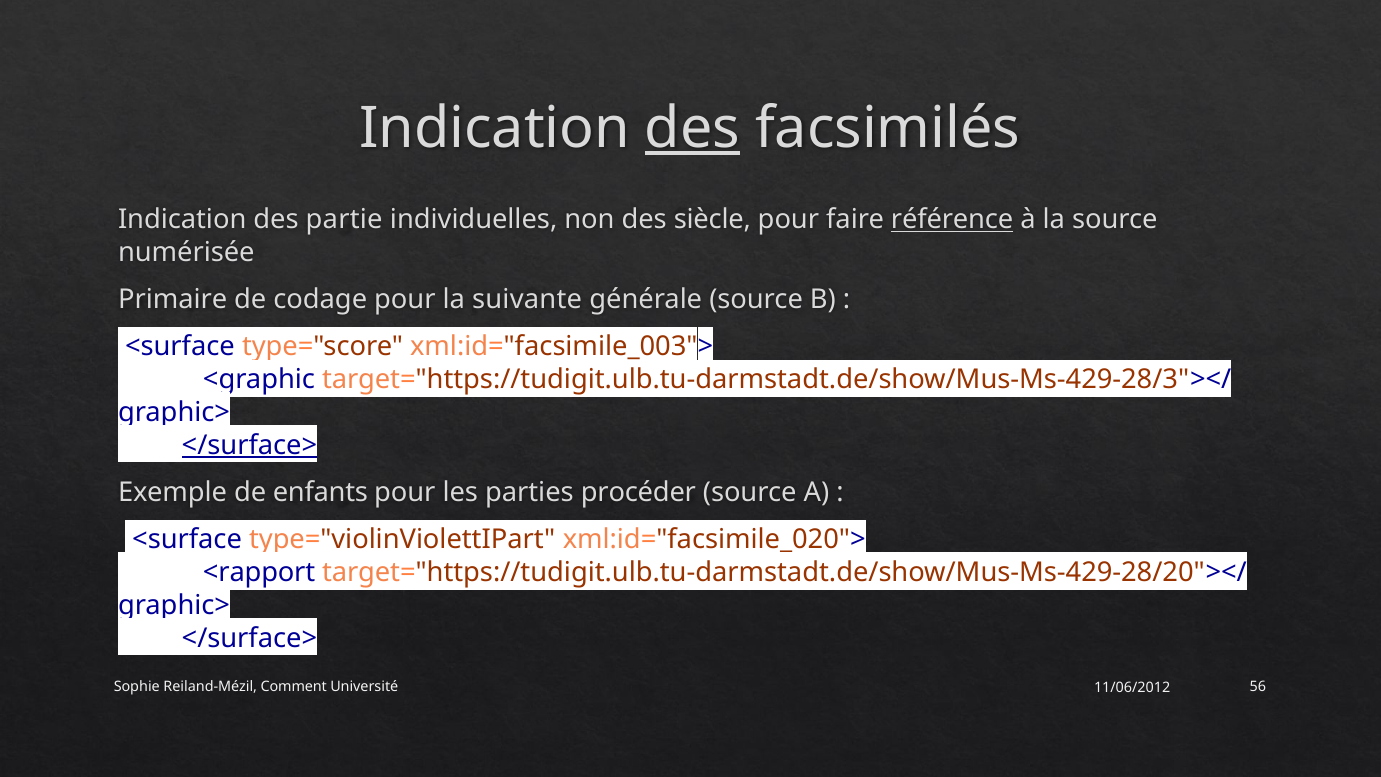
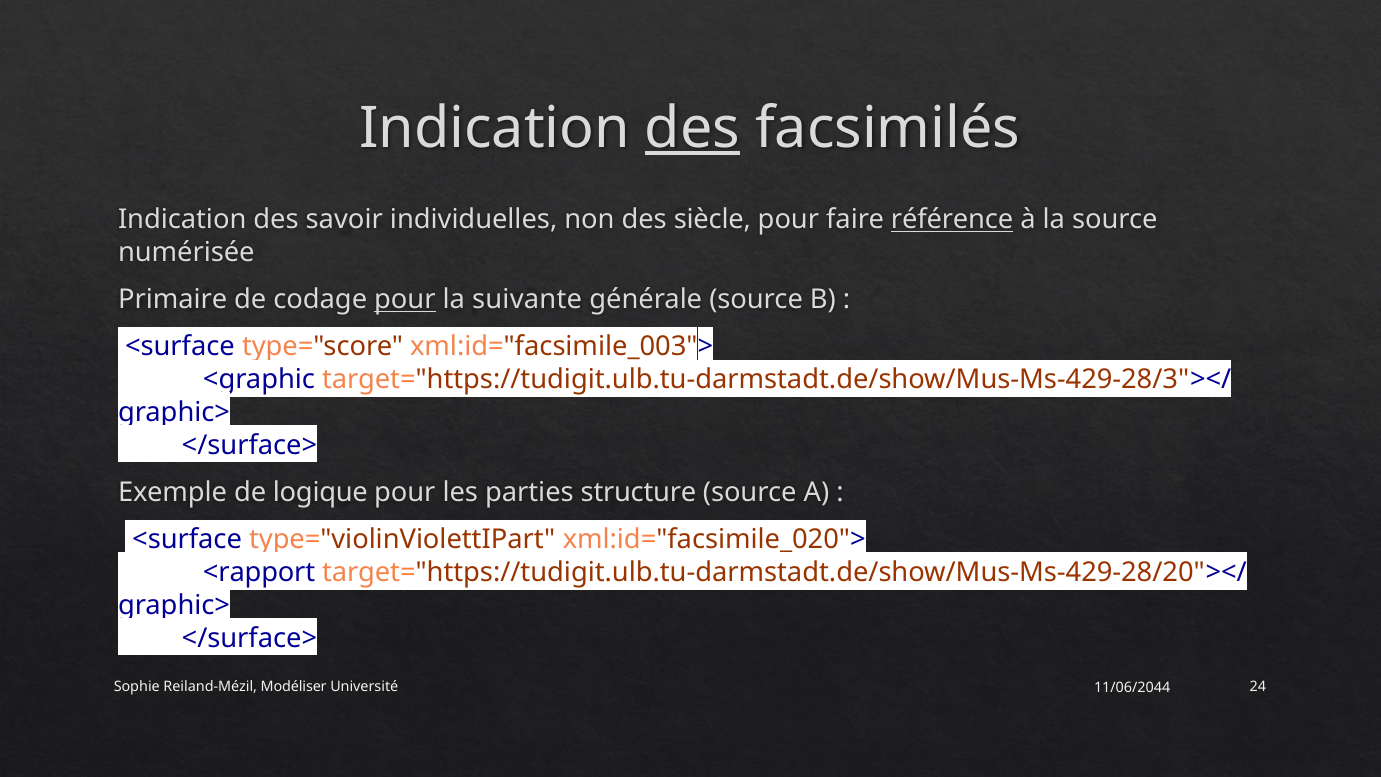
partie: partie -> savoir
pour at (405, 300) underline: none -> present
</surface> at (249, 445) underline: present -> none
enfants: enfants -> logique
procéder: procéder -> structure
Comment: Comment -> Modéliser
56: 56 -> 24
11/06/2012: 11/06/2012 -> 11/06/2044
